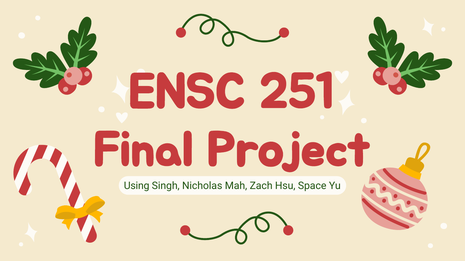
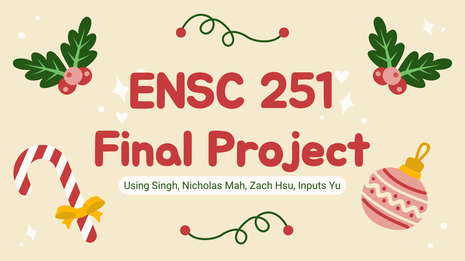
Space: Space -> Inputs
